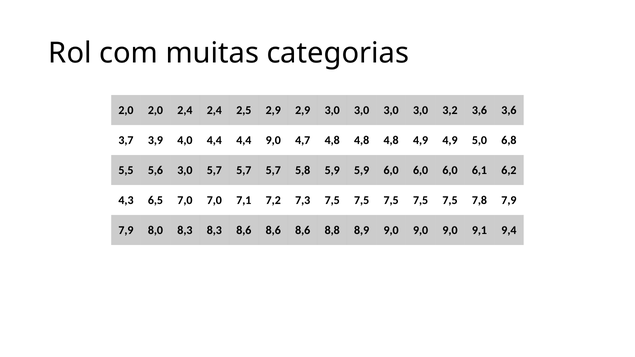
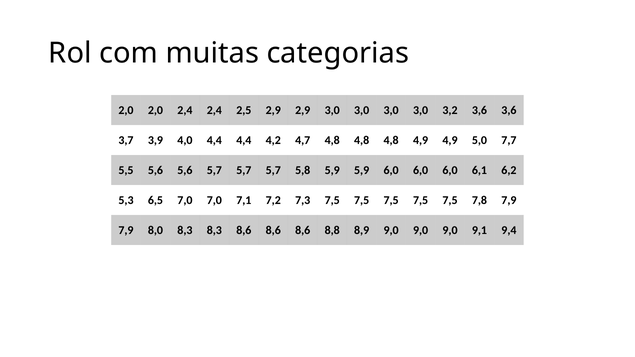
4,4 9,0: 9,0 -> 4,2
6,8: 6,8 -> 7,7
5,6 3,0: 3,0 -> 5,6
4,3: 4,3 -> 5,3
